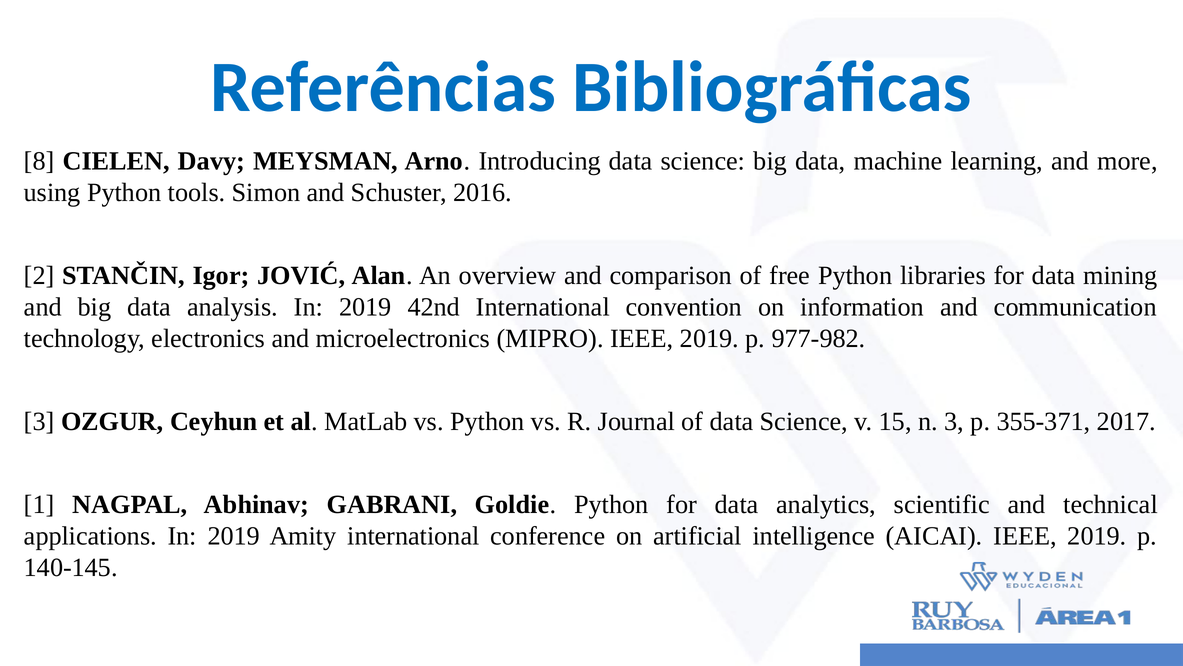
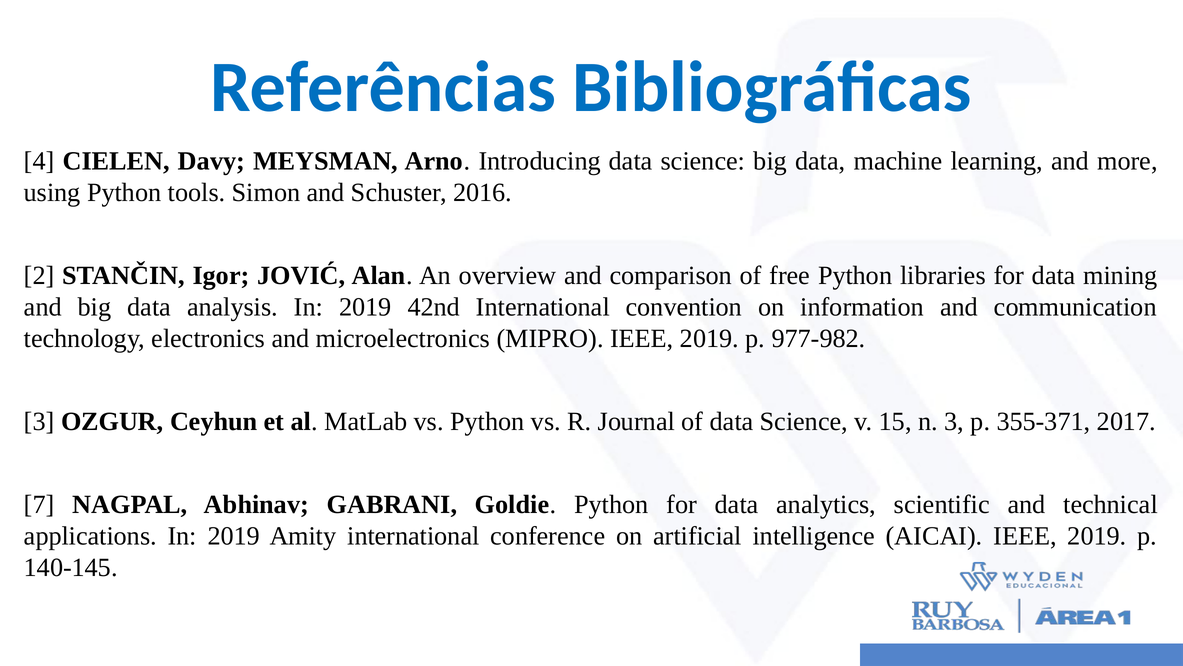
8: 8 -> 4
1: 1 -> 7
